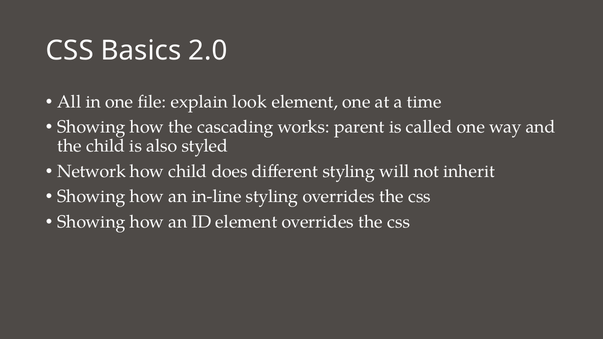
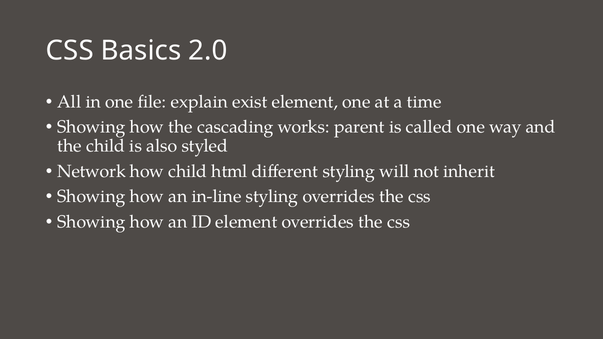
look: look -> exist
does: does -> html
